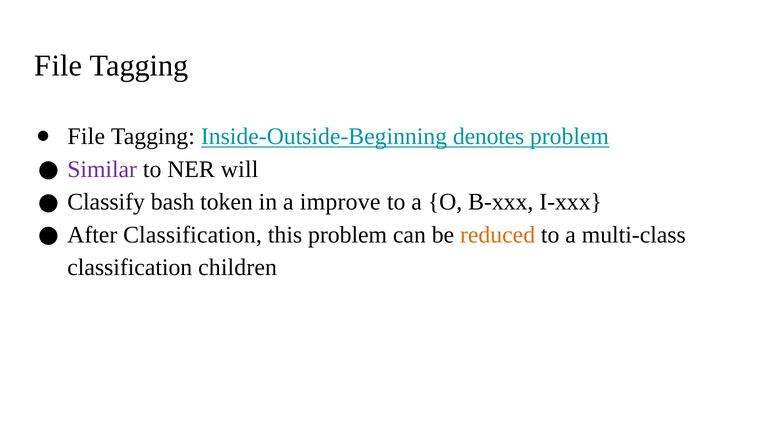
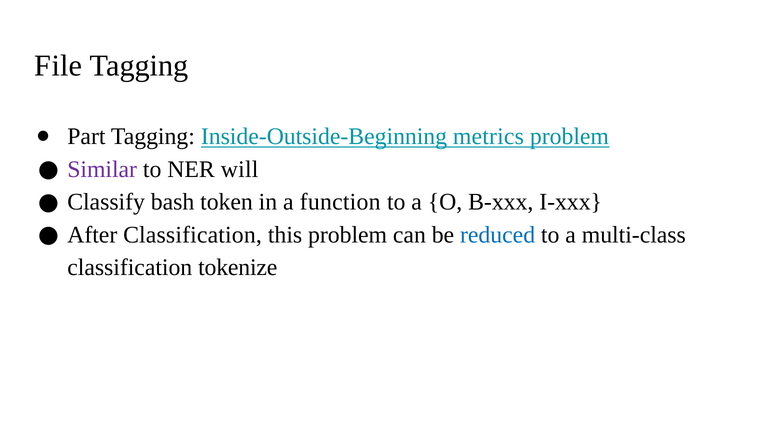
File at (86, 136): File -> Part
denotes: denotes -> metrics
improve: improve -> function
reduced colour: orange -> blue
children: children -> tokenize
